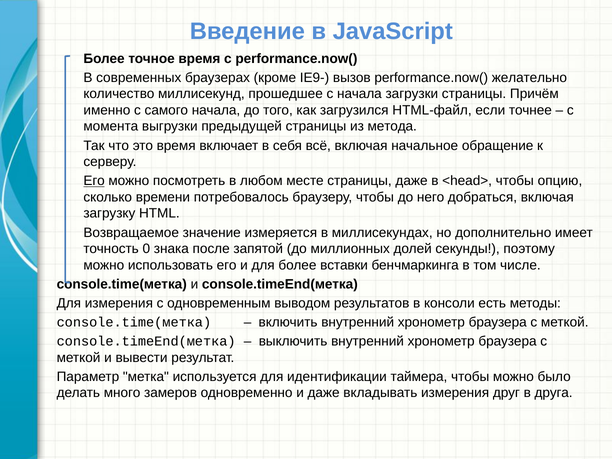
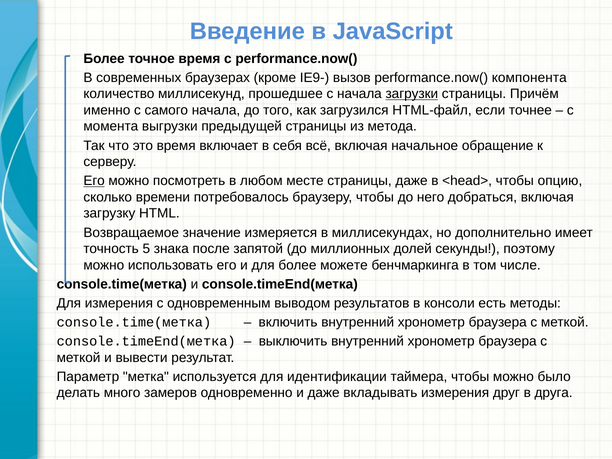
желательно: желательно -> компонента
загрузки underline: none -> present
0: 0 -> 5
вставки: вставки -> можете
